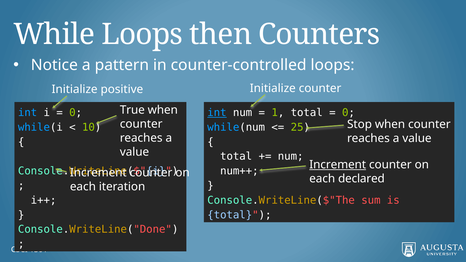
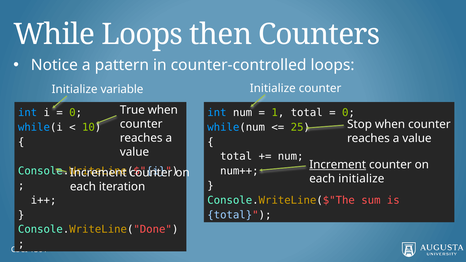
positive: positive -> variable
int at (217, 113) underline: present -> none
each declared: declared -> initialize
